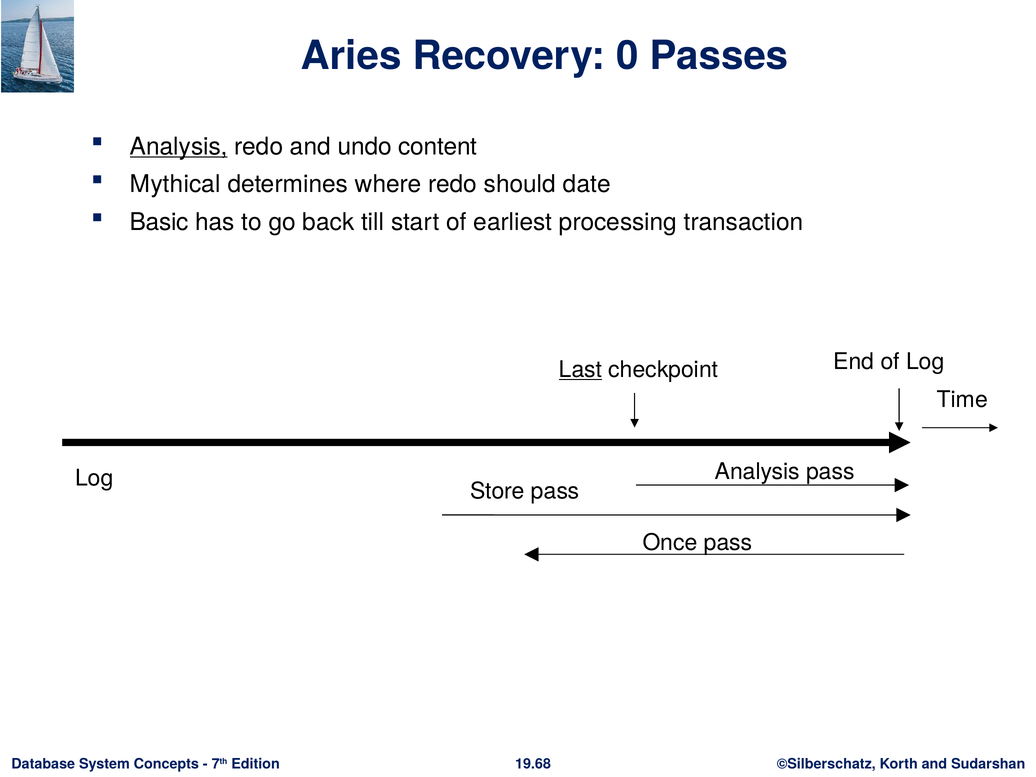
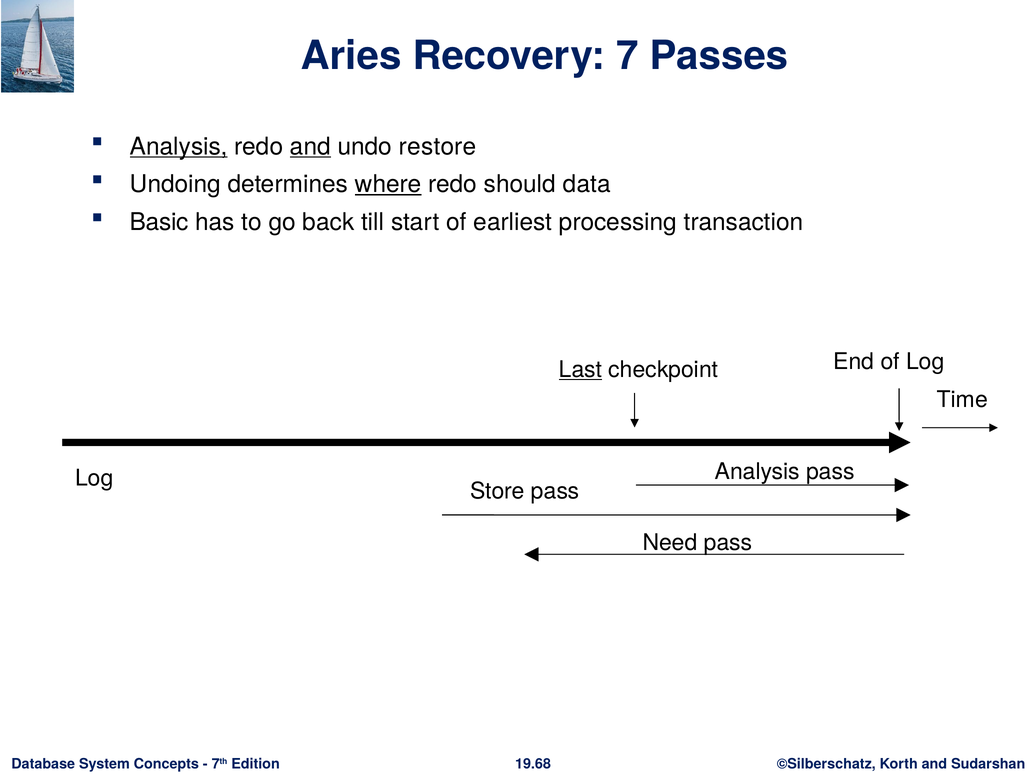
0: 0 -> 7
and at (310, 146) underline: none -> present
content: content -> restore
Mythical: Mythical -> Undoing
where underline: none -> present
date: date -> data
Once: Once -> Need
